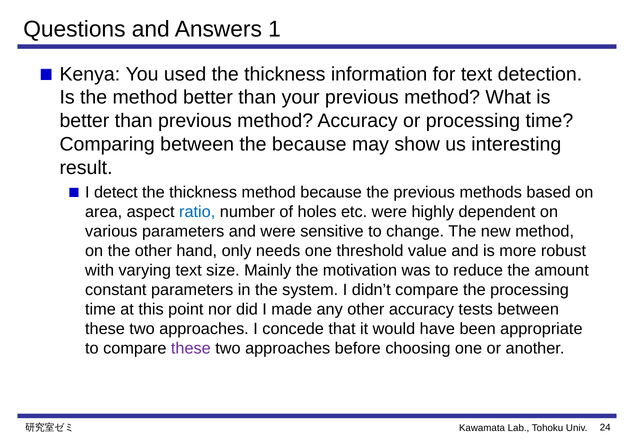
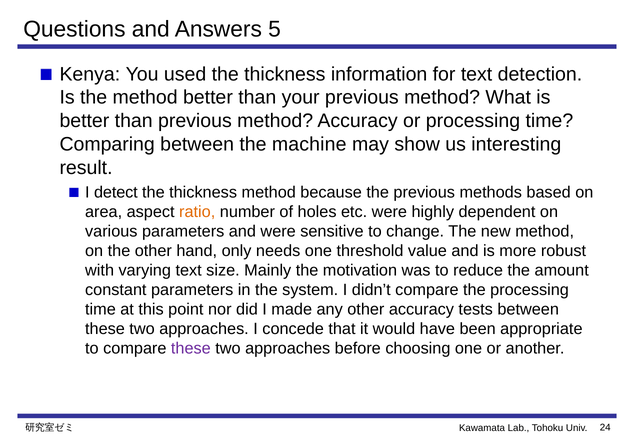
1: 1 -> 5
the because: because -> machine
ratio colour: blue -> orange
